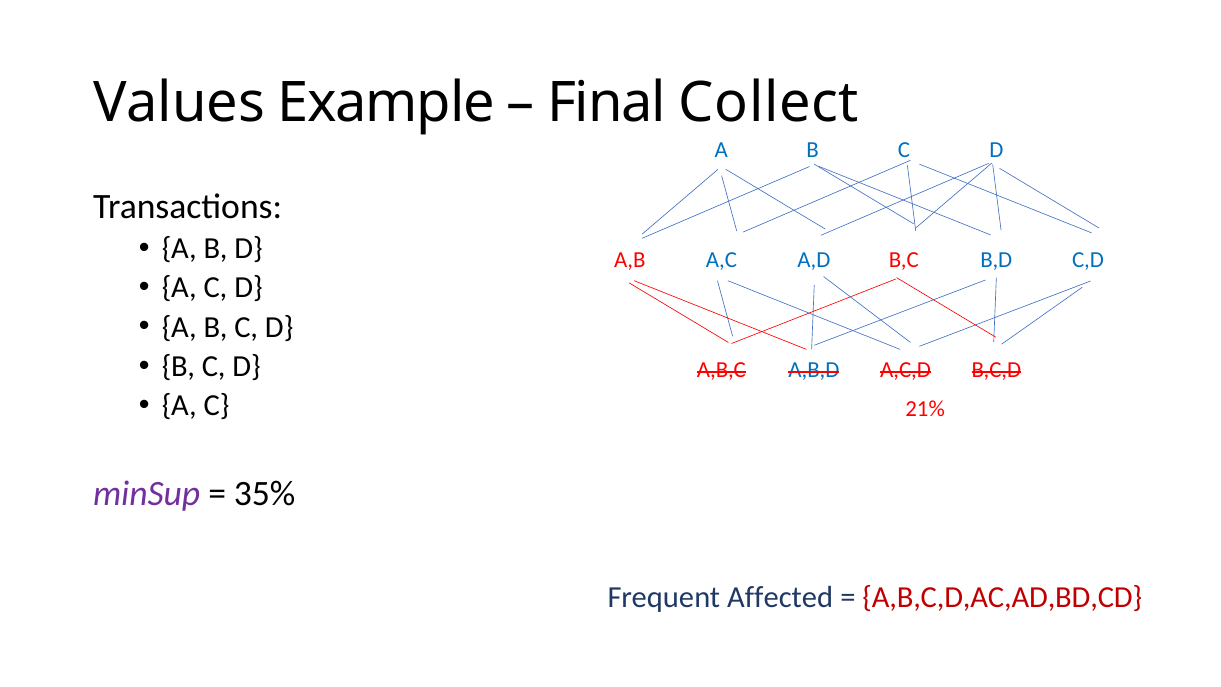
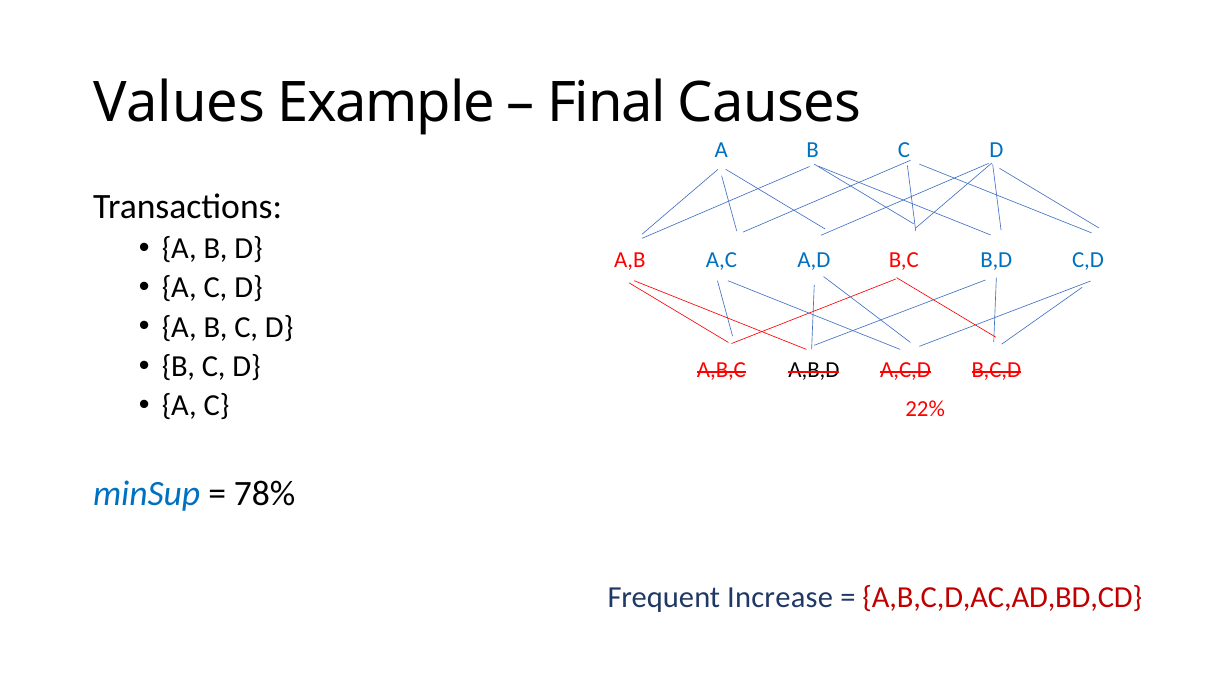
Collect: Collect -> Causes
A,B,D colour: blue -> black
21%: 21% -> 22%
minSup colour: purple -> blue
35%: 35% -> 78%
Affected: Affected -> Increase
